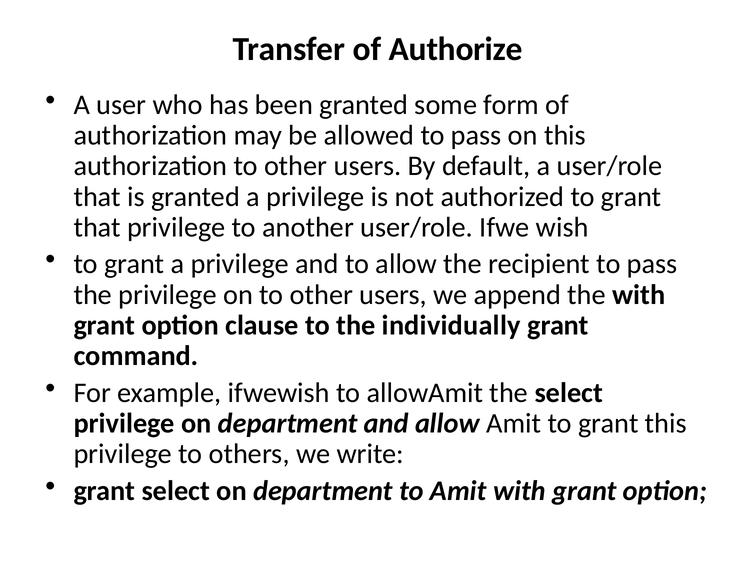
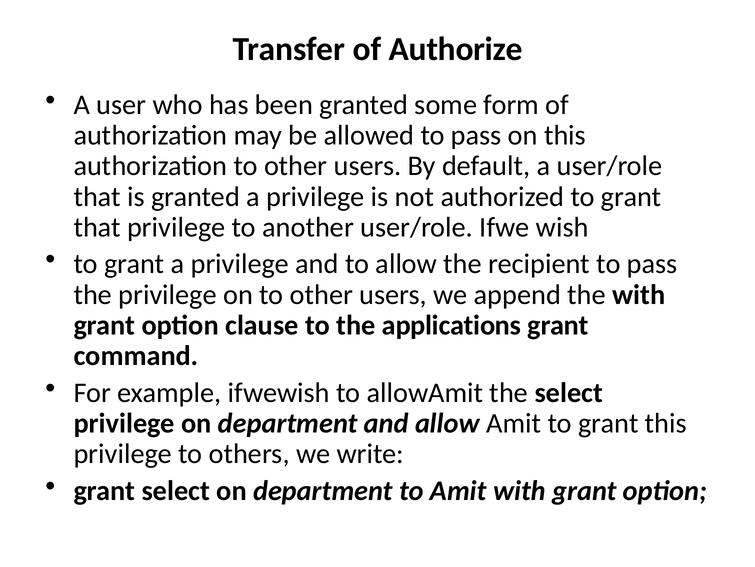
individually: individually -> applications
